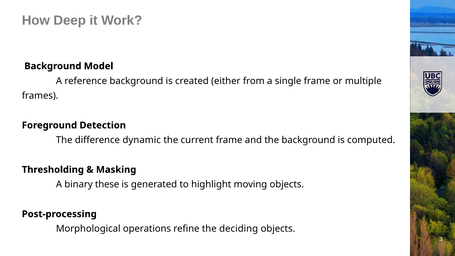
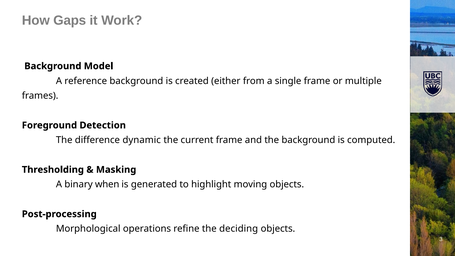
Deep: Deep -> Gaps
these: these -> when
